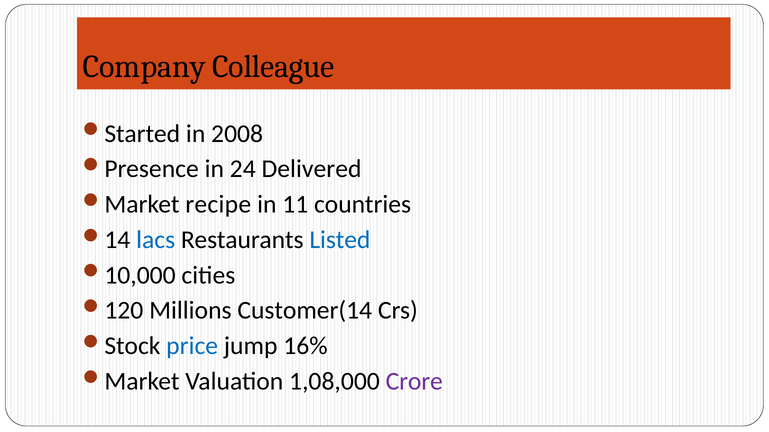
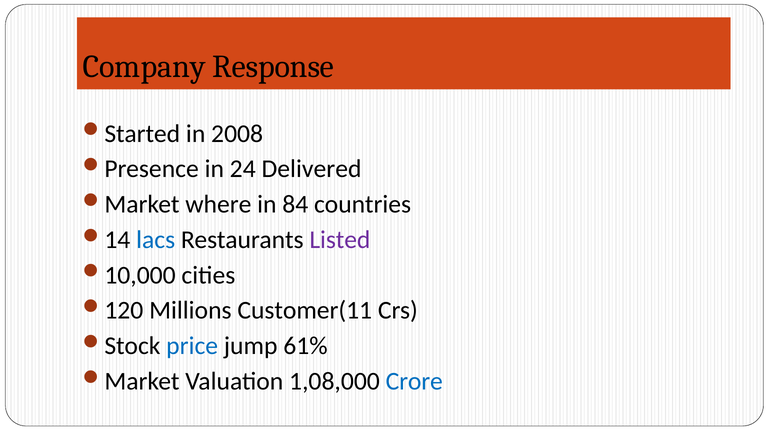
Colleague: Colleague -> Response
recipe: recipe -> where
11: 11 -> 84
Listed colour: blue -> purple
Customer(14: Customer(14 -> Customer(11
16%: 16% -> 61%
Crore colour: purple -> blue
